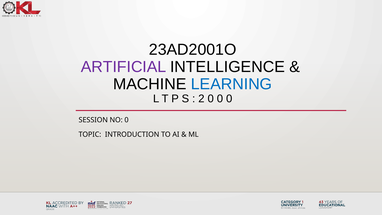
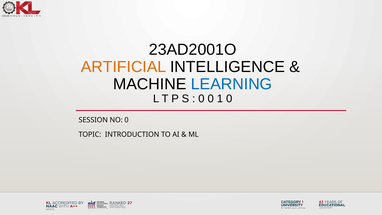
ARTIFICIAL colour: purple -> orange
2 at (201, 99): 2 -> 0
0 at (220, 99): 0 -> 1
